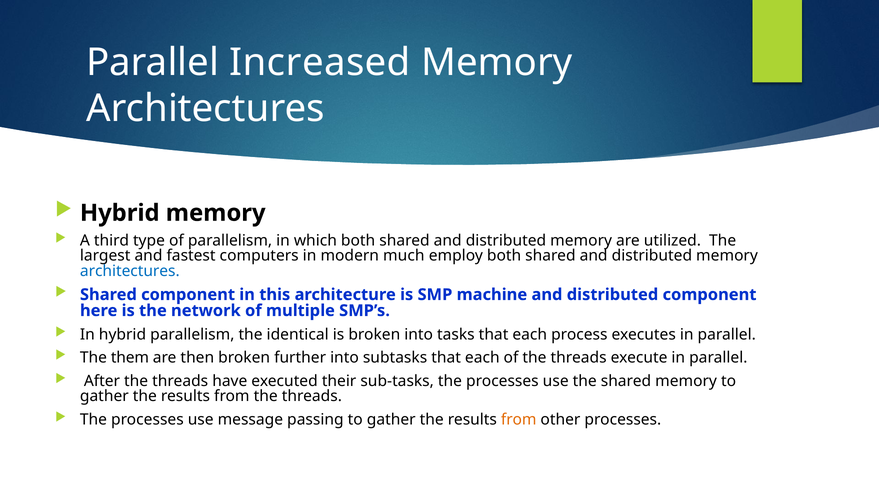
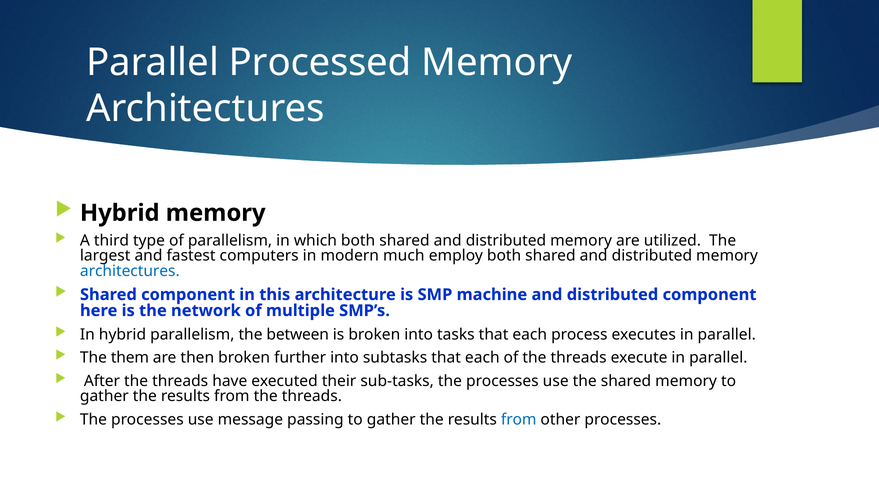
Increased: Increased -> Processed
identical: identical -> between
from at (519, 420) colour: orange -> blue
